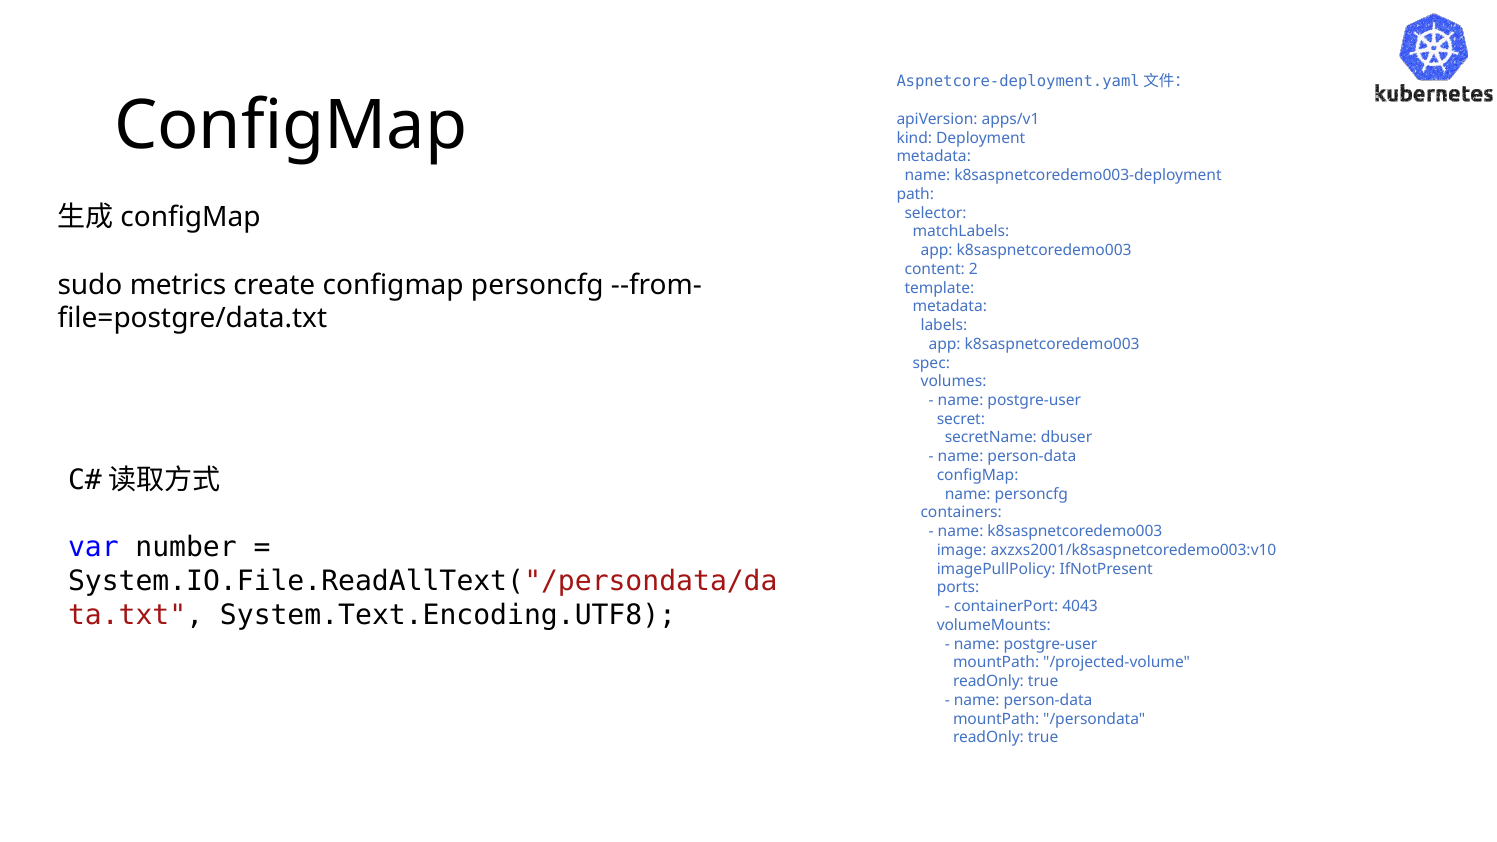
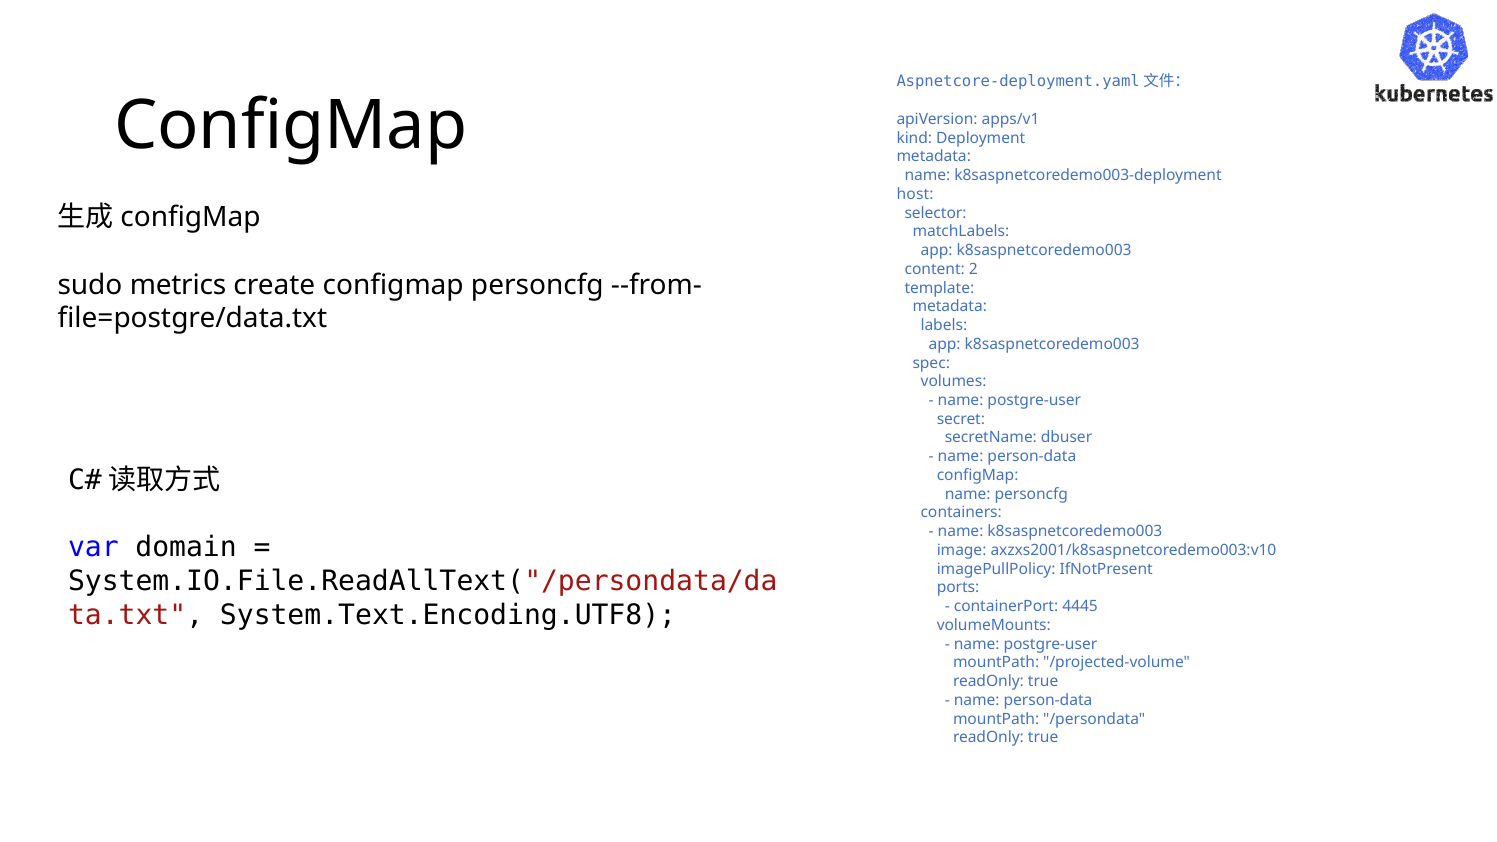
path: path -> host
number: number -> domain
4043: 4043 -> 4445
